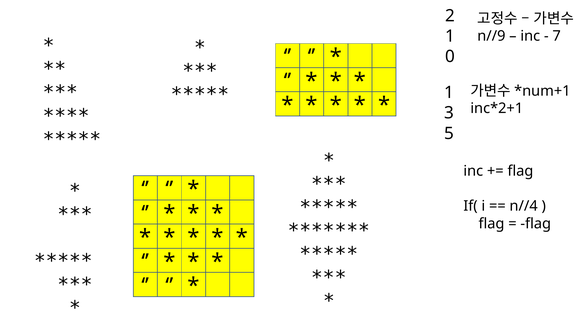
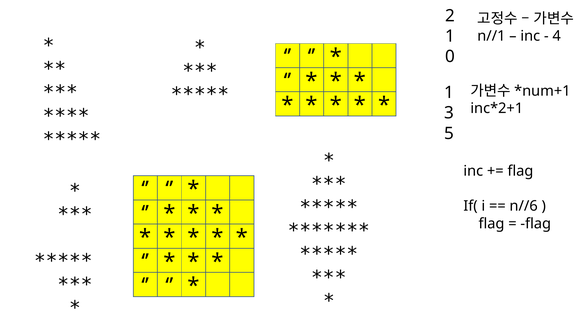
n//9: n//9 -> n//1
7: 7 -> 4
n//4: n//4 -> n//6
